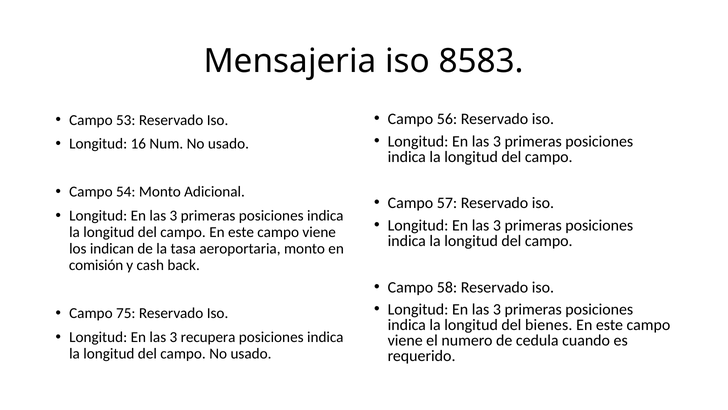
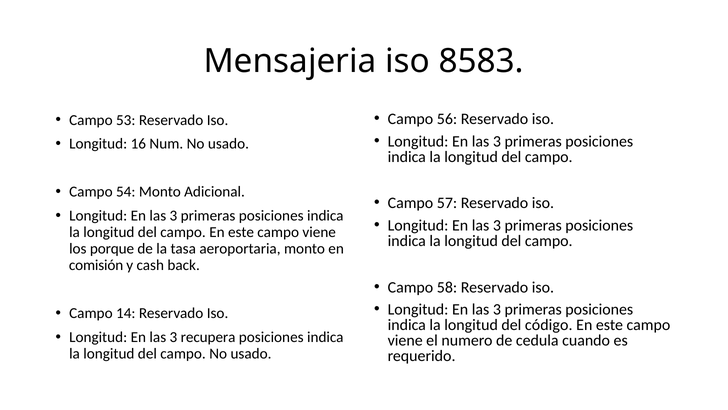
indican: indican -> porque
75: 75 -> 14
bienes: bienes -> código
